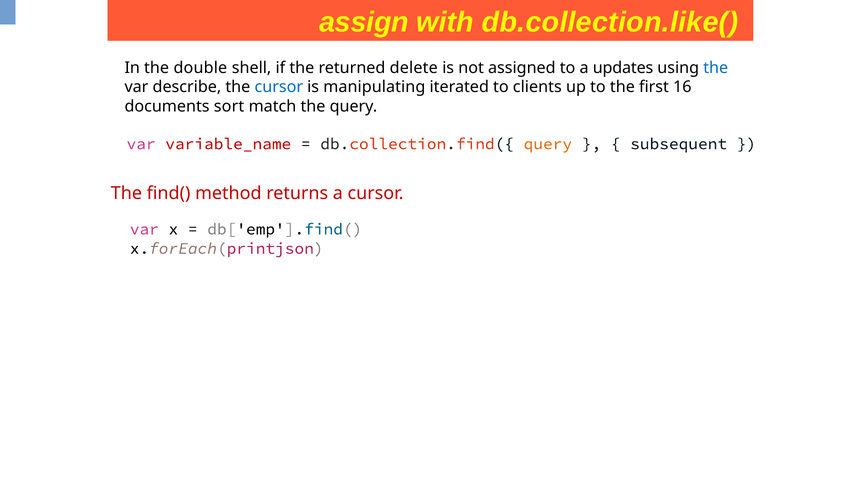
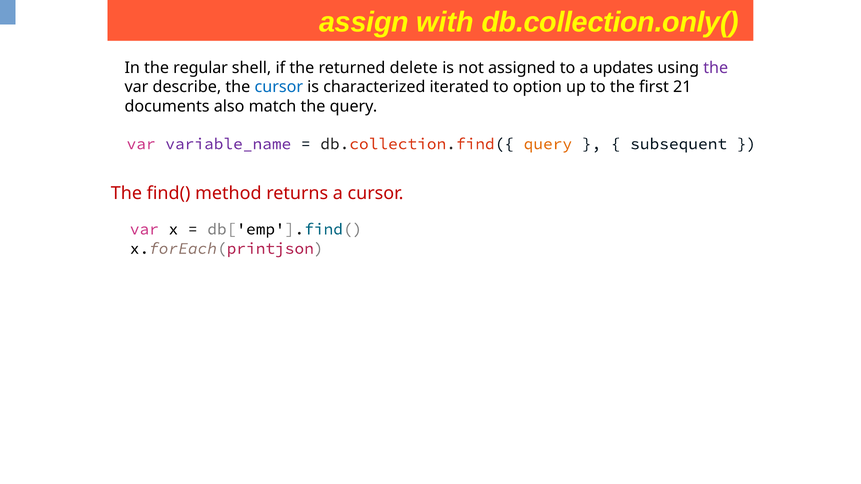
db.collection.like(: db.collection.like( -> db.collection.only(
double: double -> regular
the at (716, 68) colour: blue -> purple
manipulating: manipulating -> characterized
clients: clients -> option
16: 16 -> 21
sort: sort -> also
variable_name colour: red -> purple
